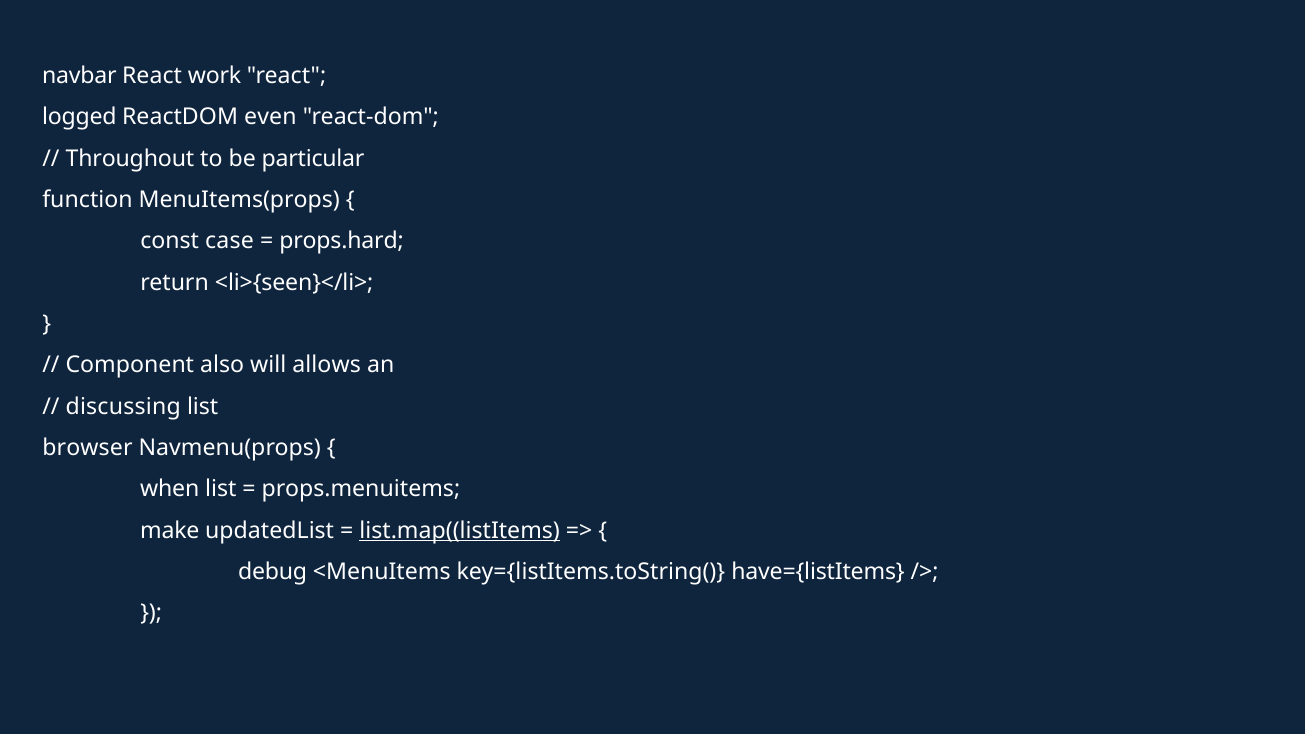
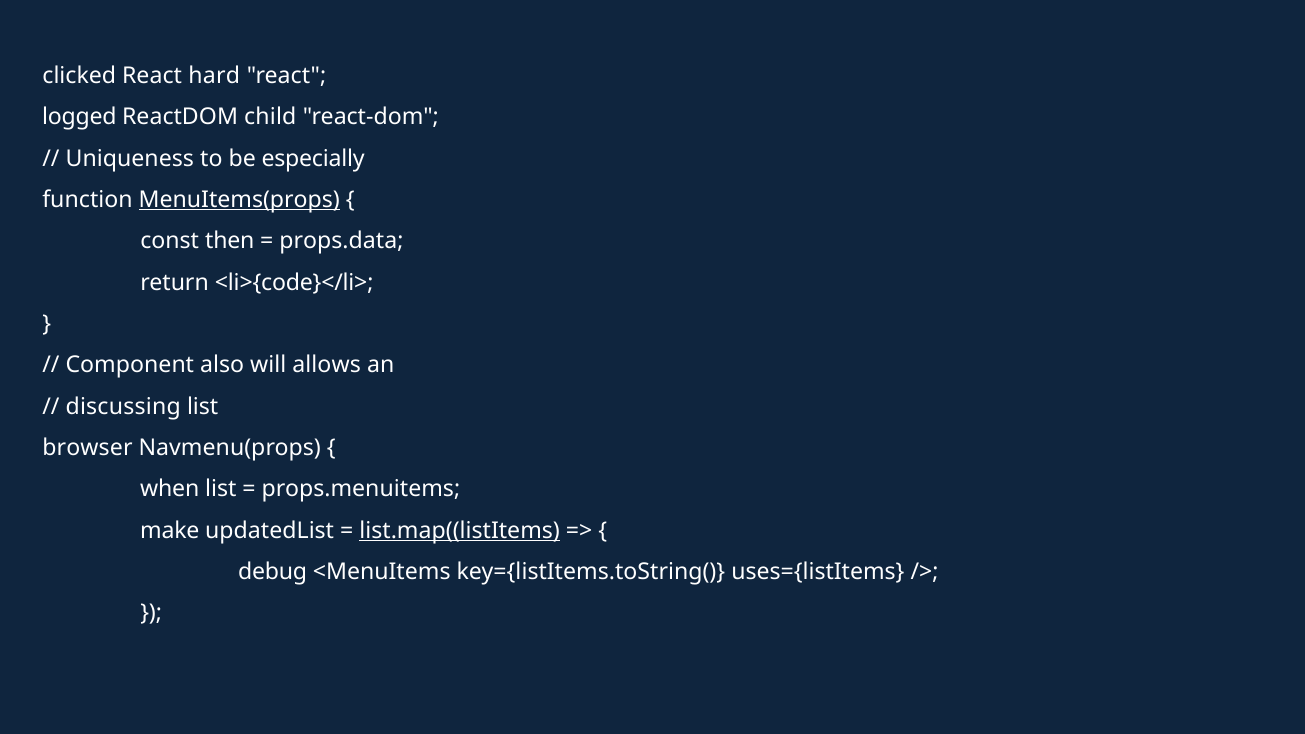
navbar: navbar -> clicked
work: work -> hard
even: even -> child
Throughout: Throughout -> Uniqueness
particular: particular -> especially
MenuItems(props underline: none -> present
case: case -> then
props.hard: props.hard -> props.data
<li>{seen}</li>: <li>{seen}</li> -> <li>{code}</li>
have={listItems: have={listItems -> uses={listItems
